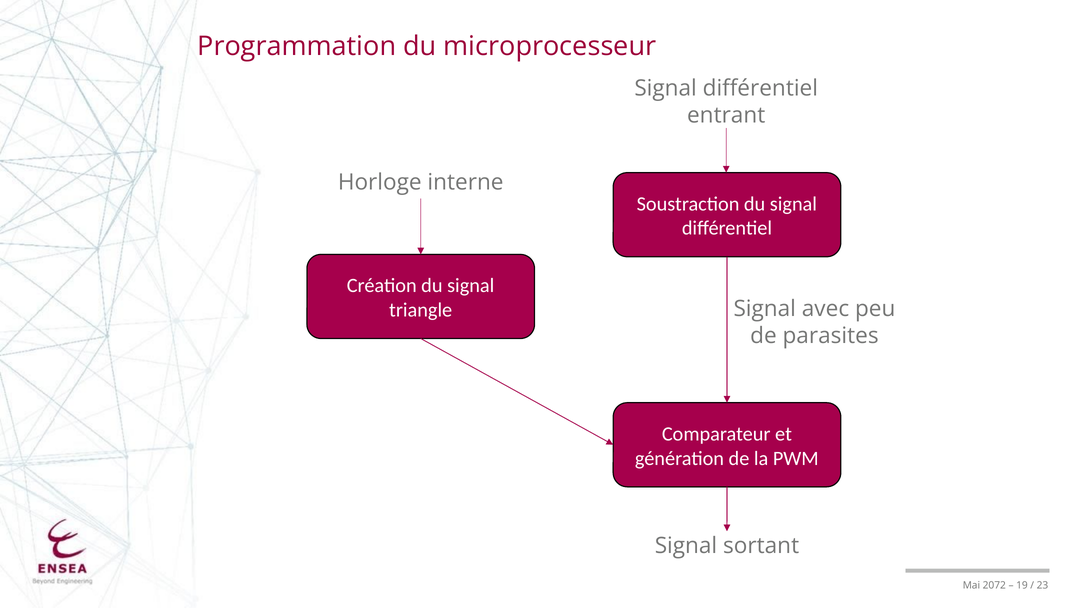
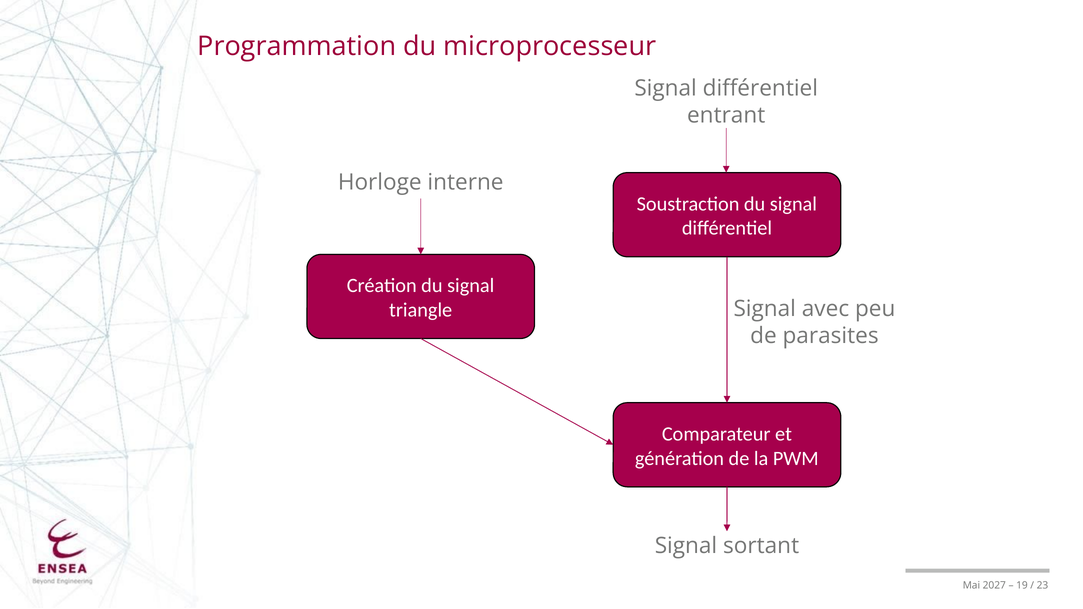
2072: 2072 -> 2027
